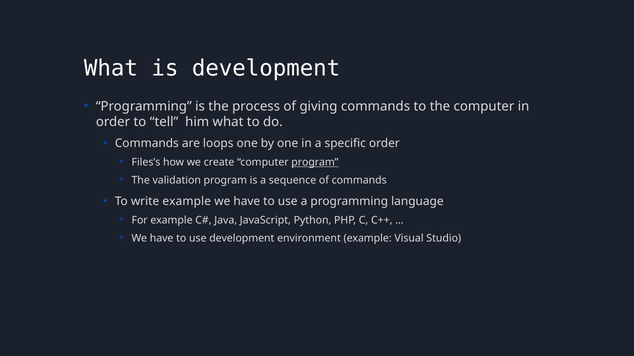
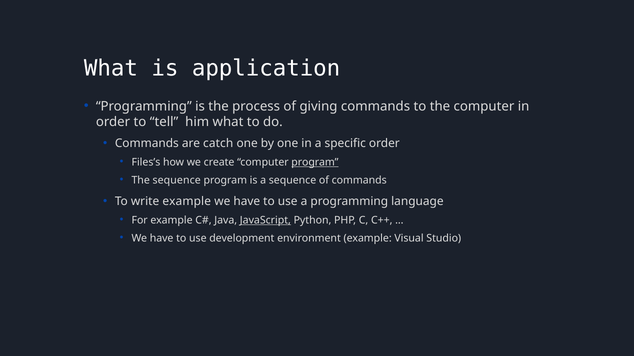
is development: development -> application
loops: loops -> catch
The validation: validation -> sequence
JavaScript underline: none -> present
